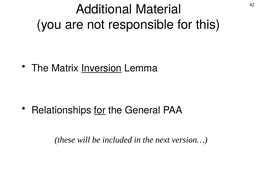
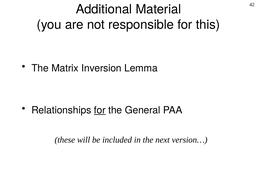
Inversion underline: present -> none
